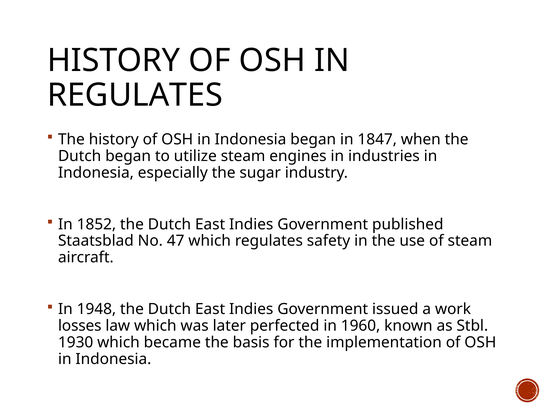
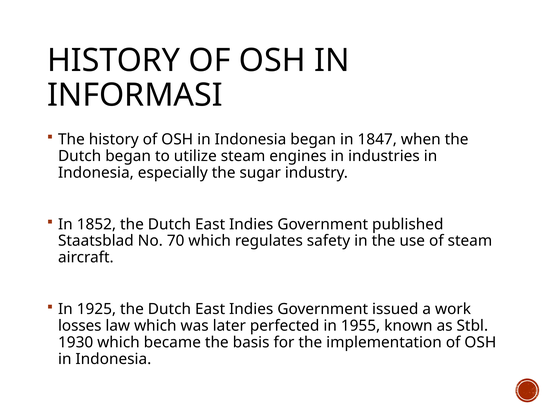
REGULATES at (135, 95): REGULATES -> INFORMASI
47: 47 -> 70
1948: 1948 -> 1925
1960: 1960 -> 1955
